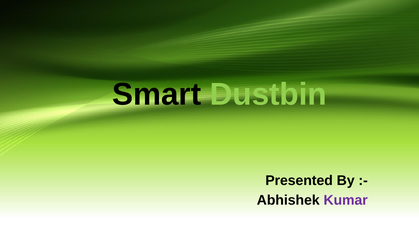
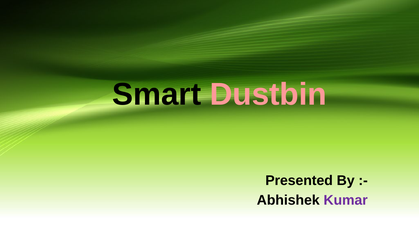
Dustbin colour: light green -> pink
